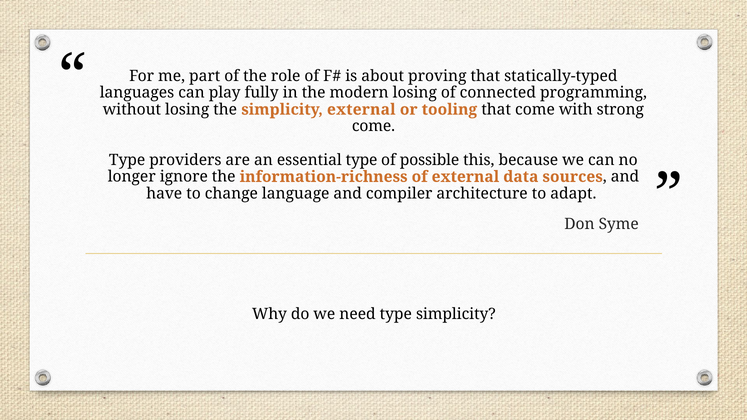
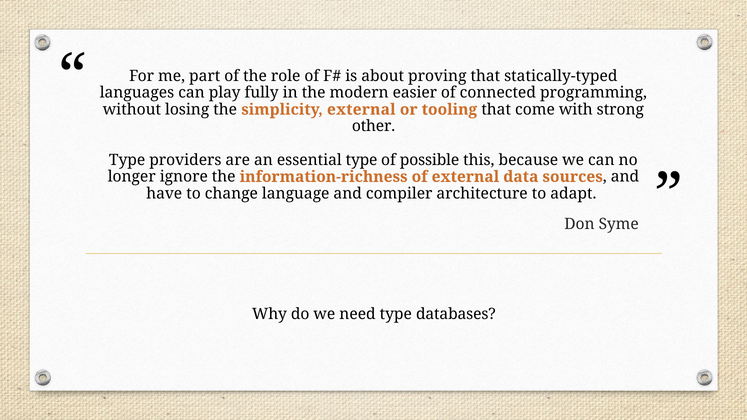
modern losing: losing -> easier
come at (374, 126): come -> other
type simplicity: simplicity -> databases
